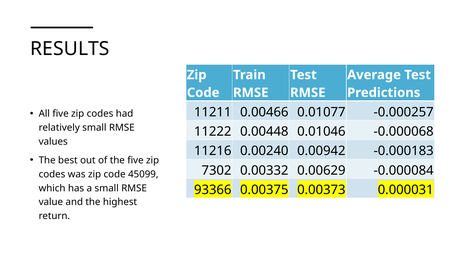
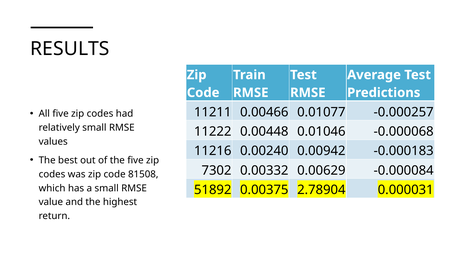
45099: 45099 -> 81508
93366: 93366 -> 51892
0.00373: 0.00373 -> 2.78904
